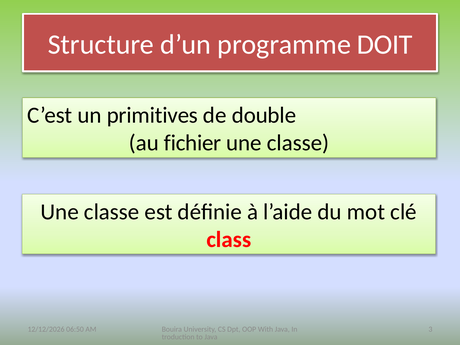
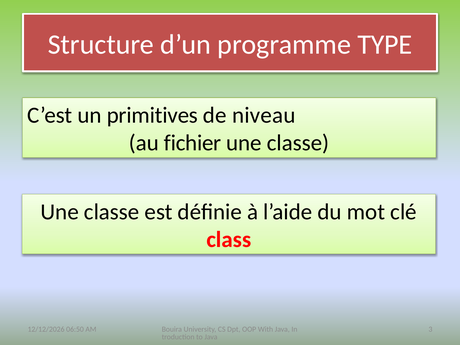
DOIT: DOIT -> TYPE
double: double -> niveau
